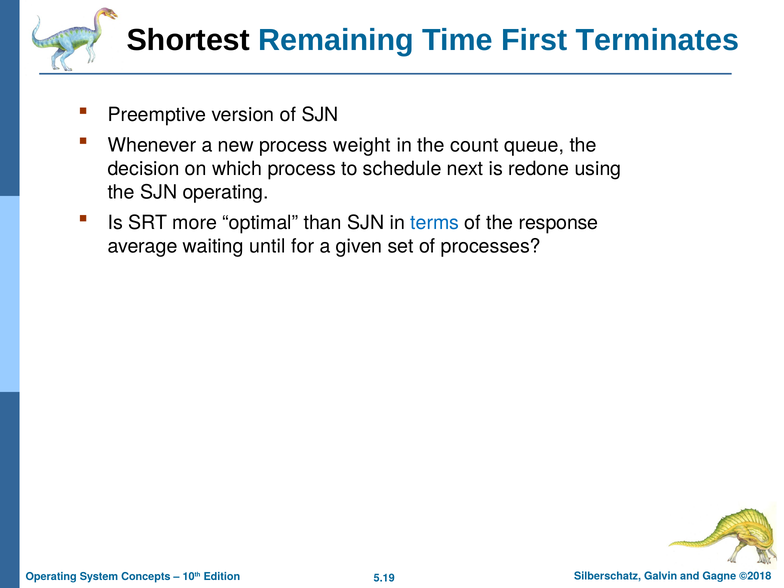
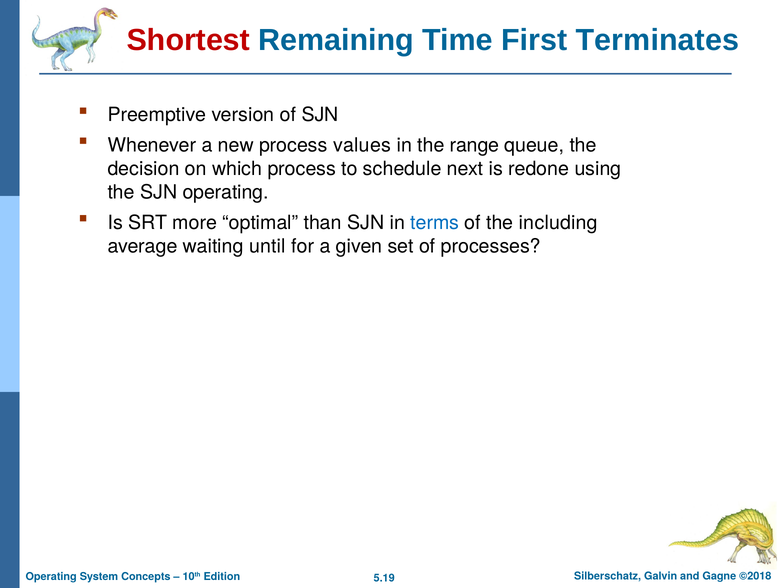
Shortest colour: black -> red
weight: weight -> values
count: count -> range
response: response -> including
